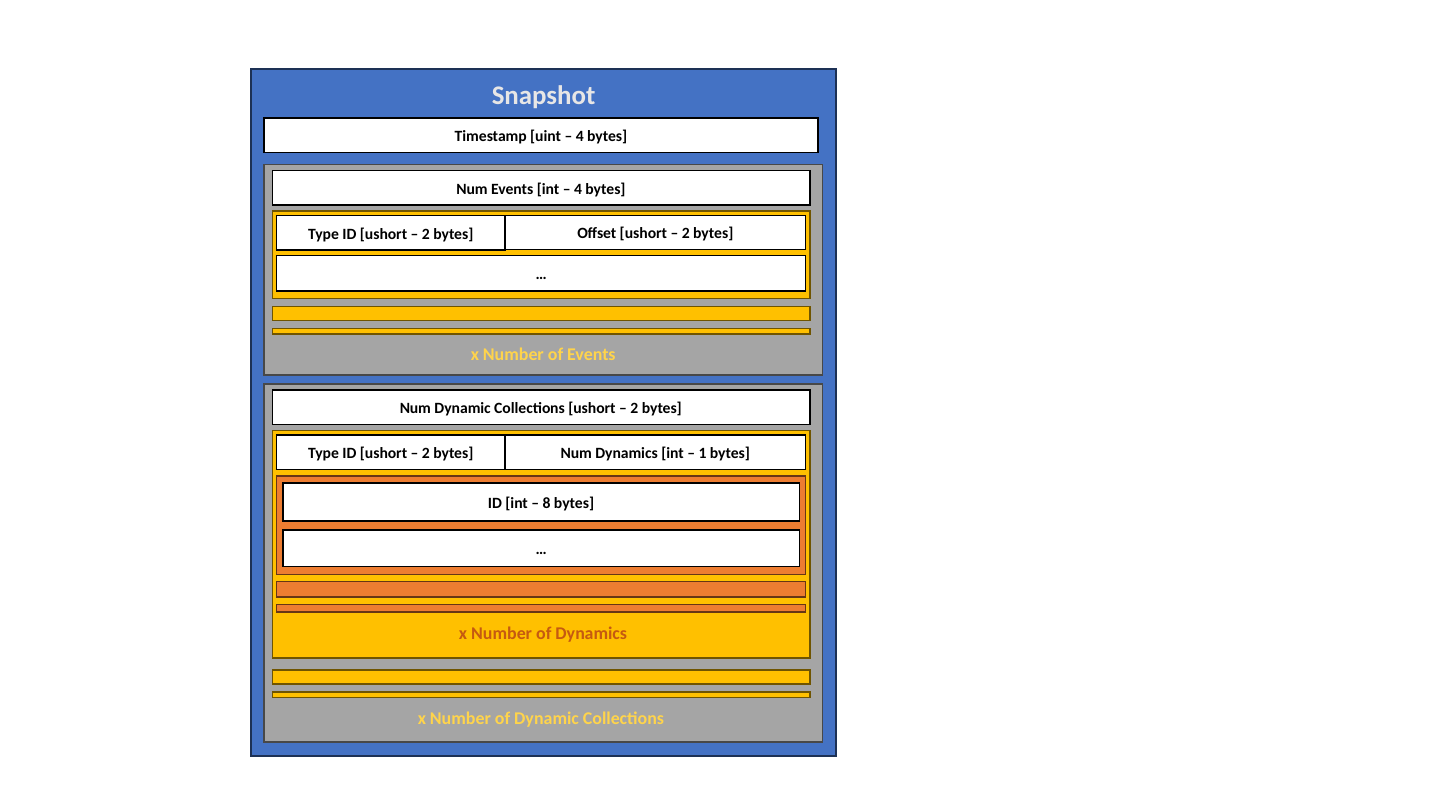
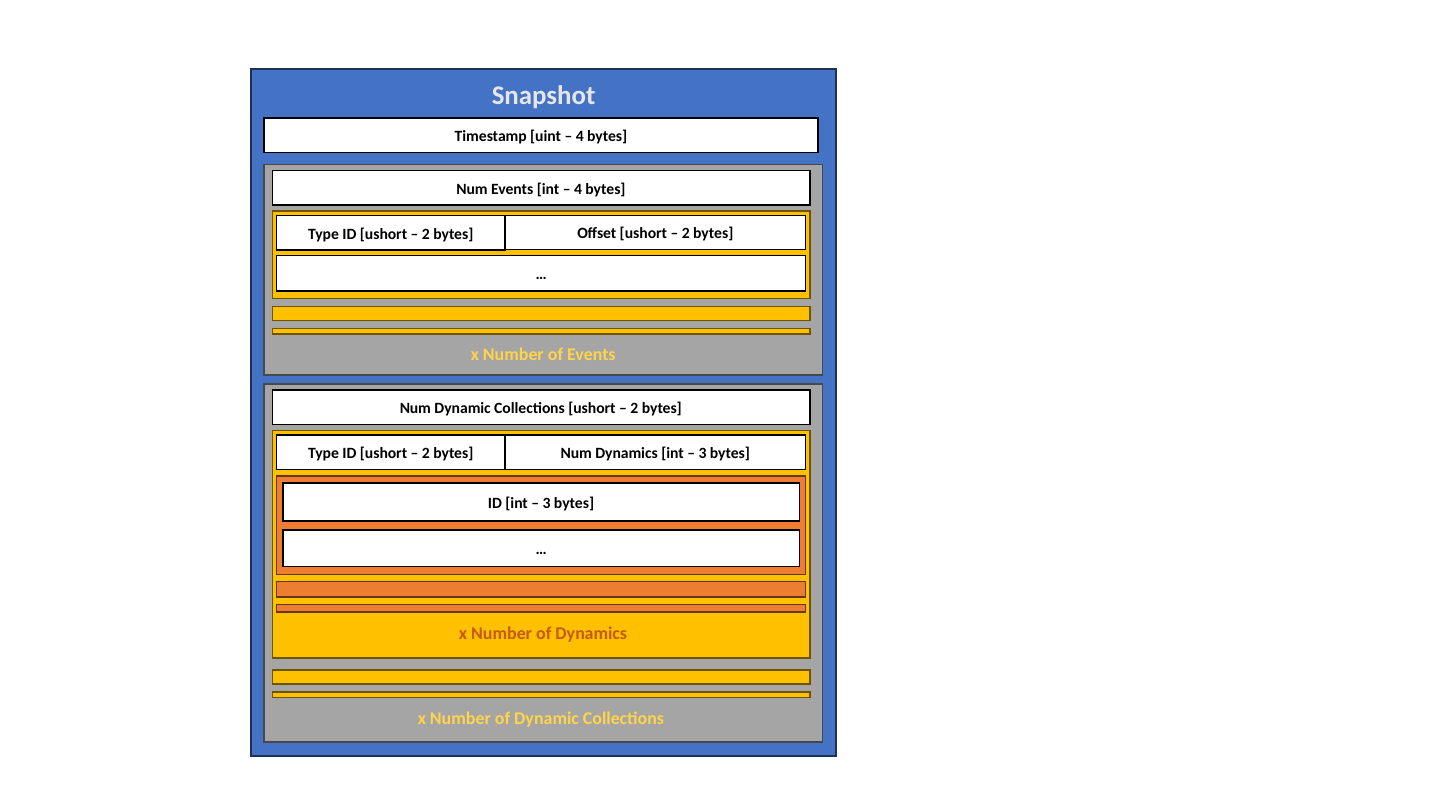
1 at (702, 454): 1 -> 3
8 at (547, 503): 8 -> 3
